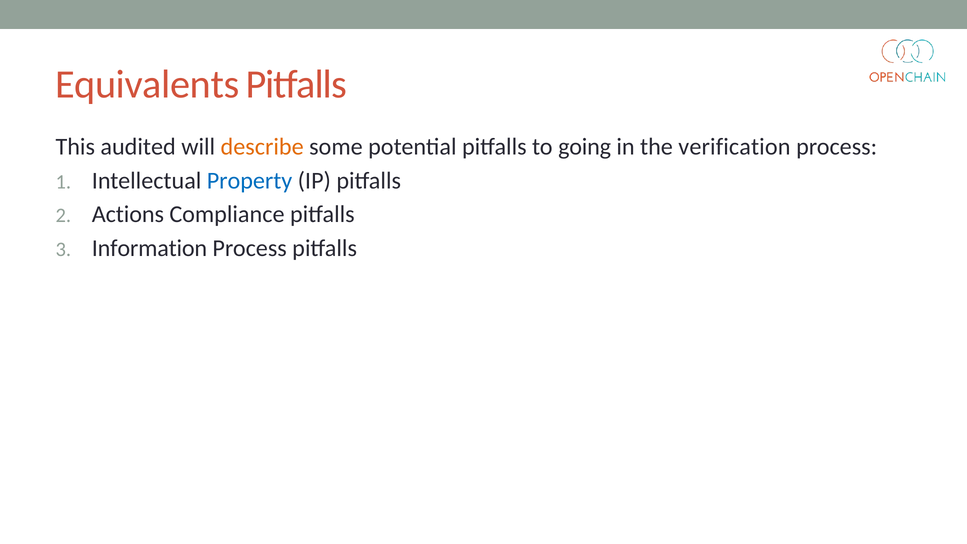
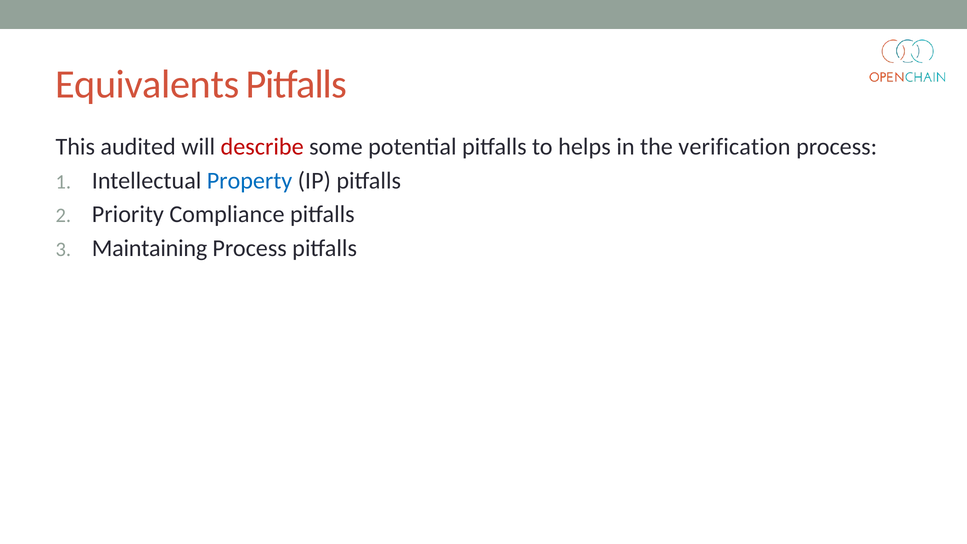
describe colour: orange -> red
going: going -> helps
Actions: Actions -> Priority
Information: Information -> Maintaining
